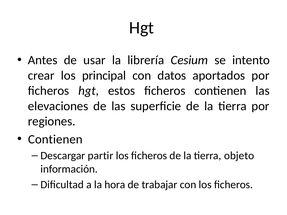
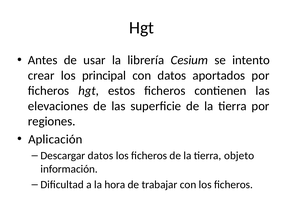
Contienen at (55, 139): Contienen -> Aplicación
Descargar partir: partir -> datos
